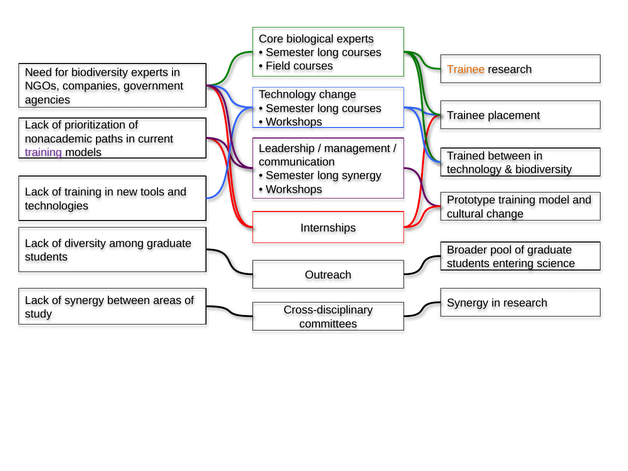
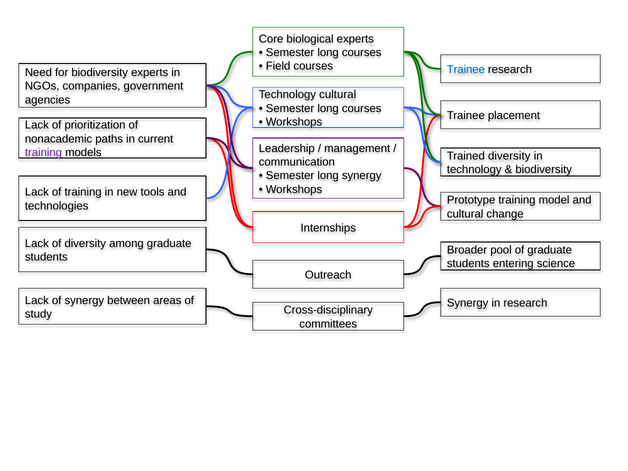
Trainee at (466, 70) colour: orange -> blue
Technology change: change -> cultural
Trained between: between -> diversity
